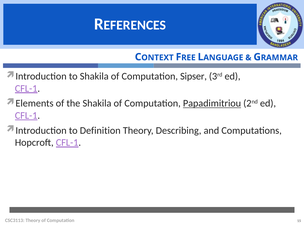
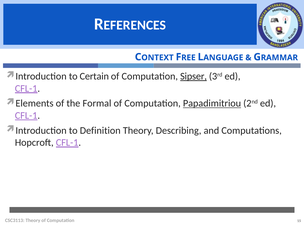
to Shakila: Shakila -> Certain
Sipser underline: none -> present
the Shakila: Shakila -> Formal
